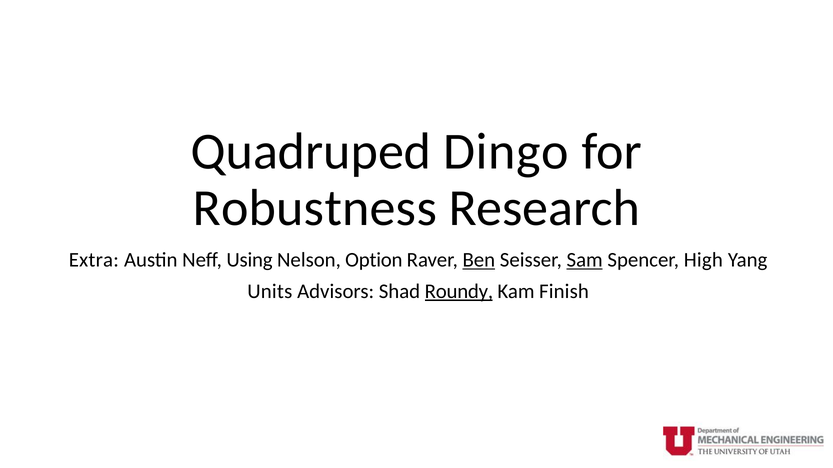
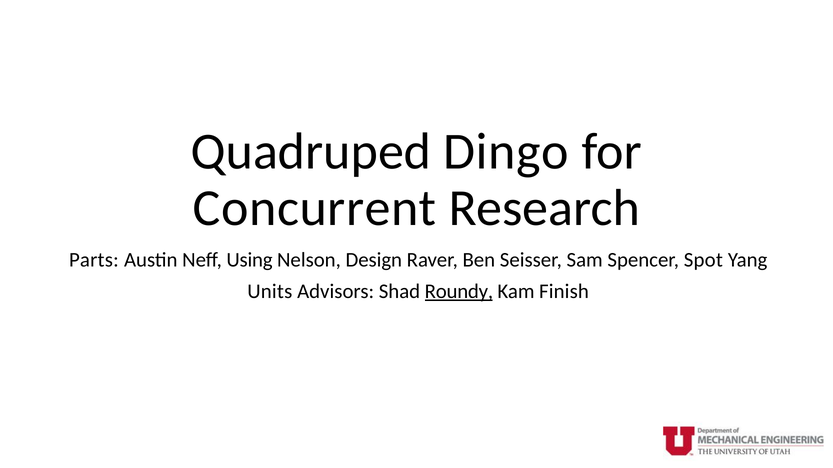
Robustness: Robustness -> Concurrent
Extra: Extra -> Parts
Option: Option -> Design
Ben underline: present -> none
Sam underline: present -> none
High: High -> Spot
